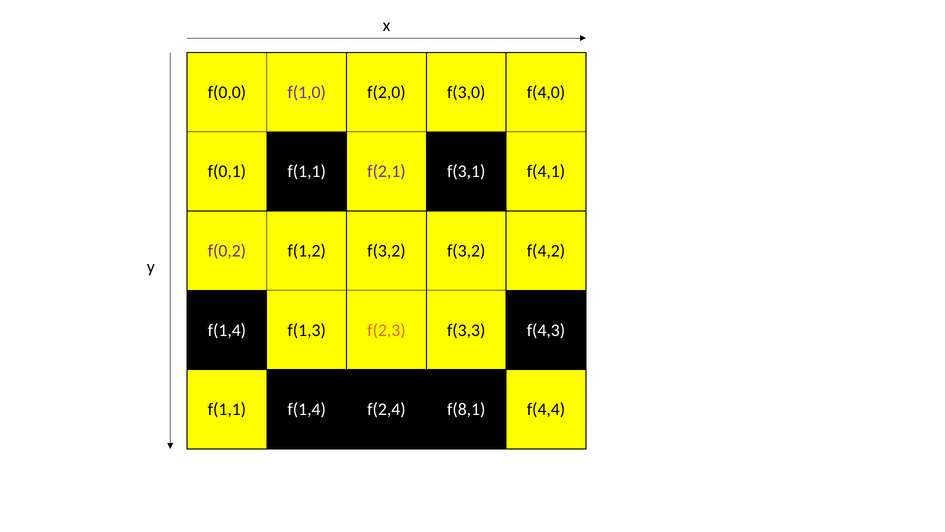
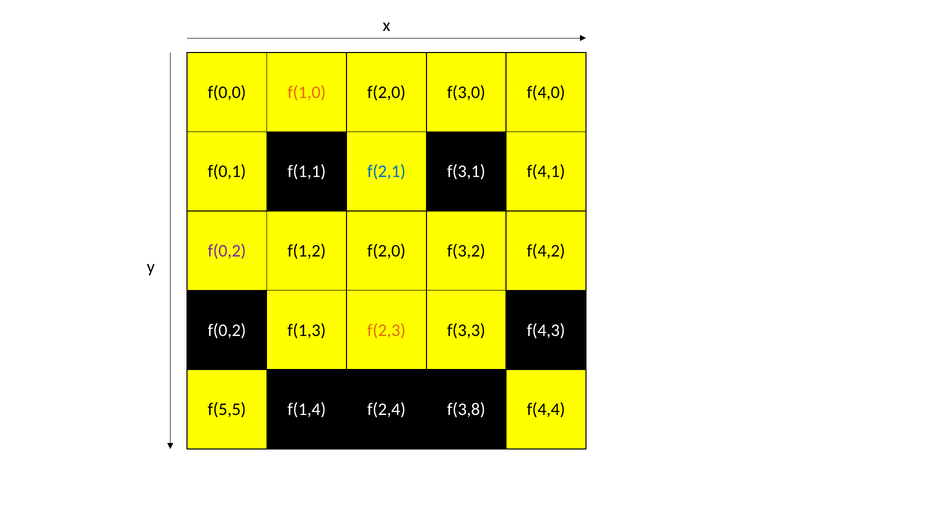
f(1,0 colour: purple -> orange
f(2,1 colour: purple -> blue
f(1,2 f(3,2: f(3,2 -> f(2,0
f(1,4 at (227, 330): f(1,4 -> f(0,2
f(1,1 at (227, 409): f(1,1 -> f(5,5
f(8,1: f(8,1 -> f(3,8
